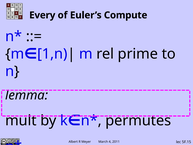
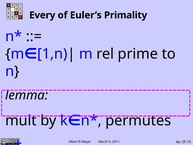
Compute: Compute -> Primality
